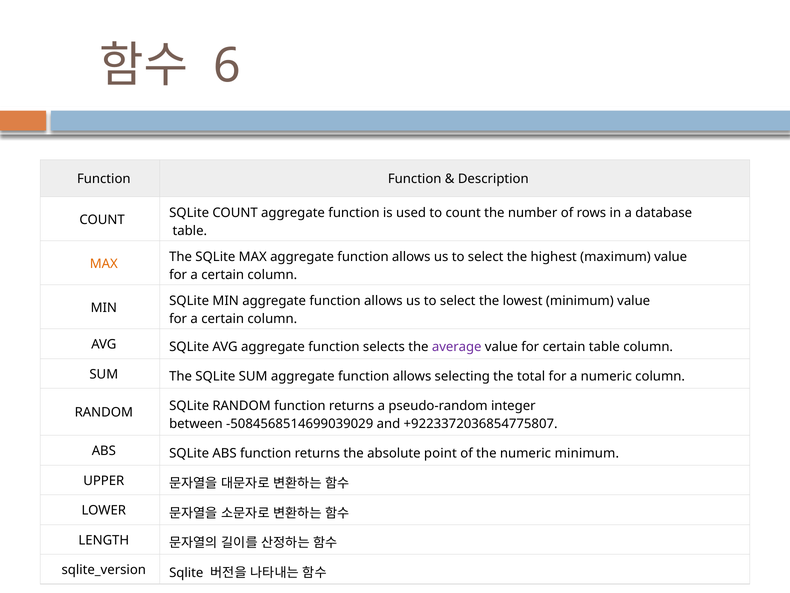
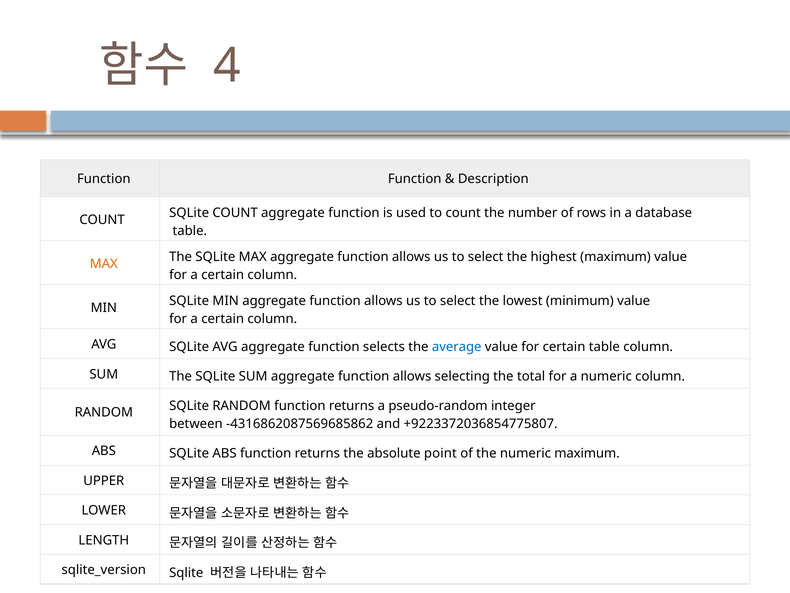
6: 6 -> 4
average colour: purple -> blue
-5084568514699039029: -5084568514699039029 -> -4316862087569685862
numeric minimum: minimum -> maximum
